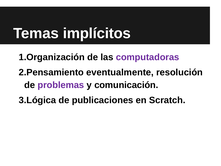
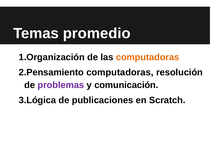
implícitos: implícitos -> promedio
computadoras at (148, 57) colour: purple -> orange
eventualmente at (120, 72): eventualmente -> computadoras
